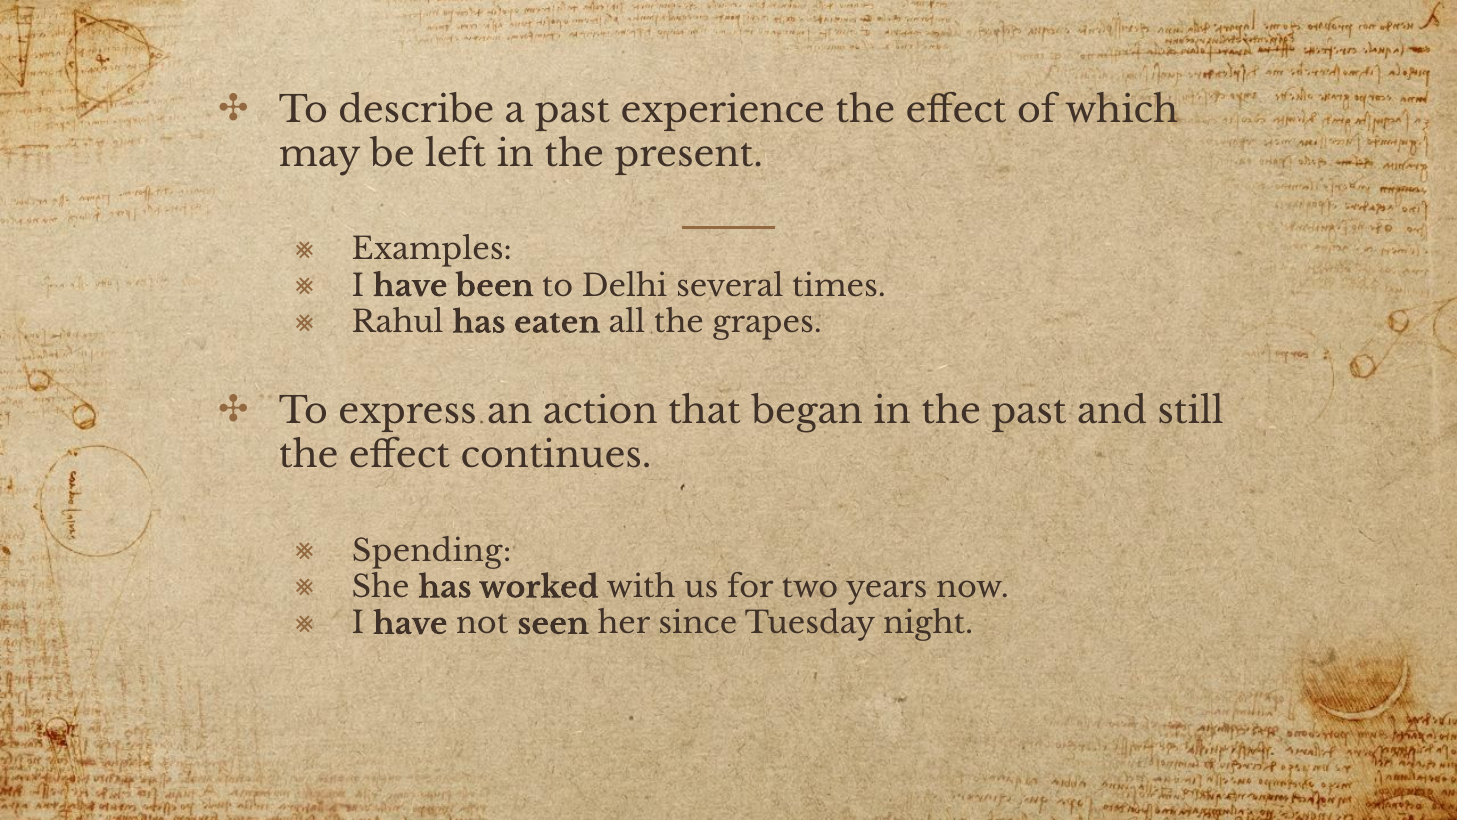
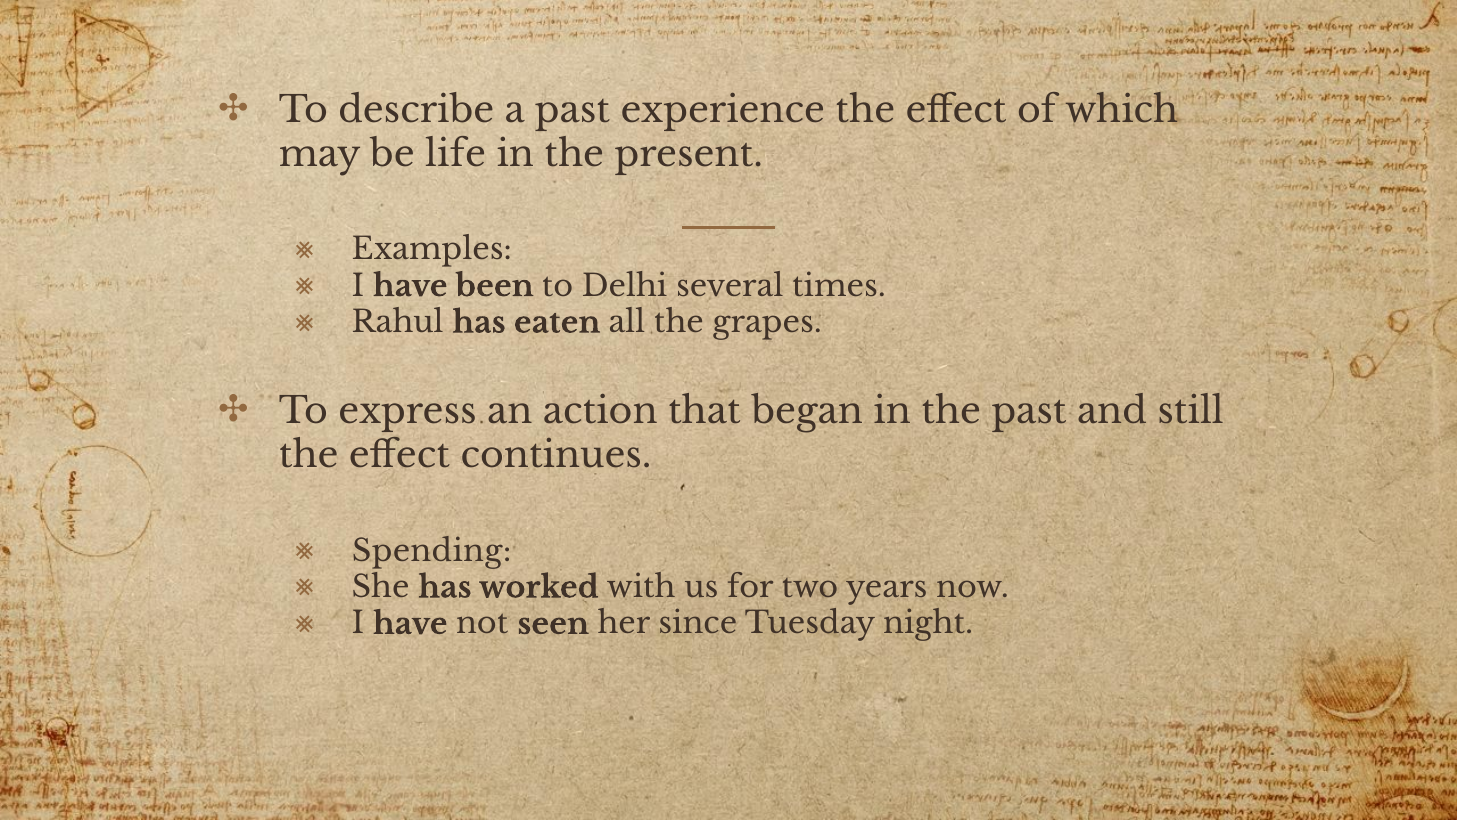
left: left -> life
